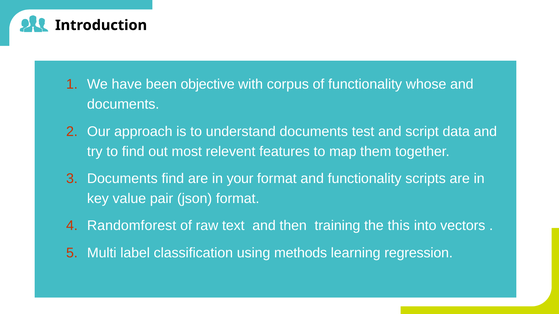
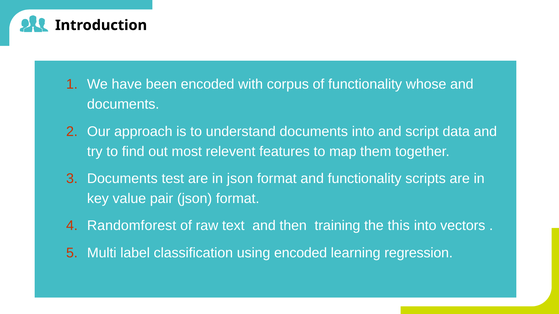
been objective: objective -> encoded
documents test: test -> into
Documents find: find -> test
in your: your -> json
using methods: methods -> encoded
